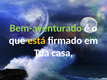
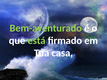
está colour: yellow -> light green
